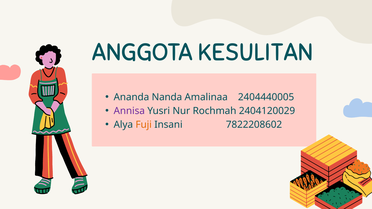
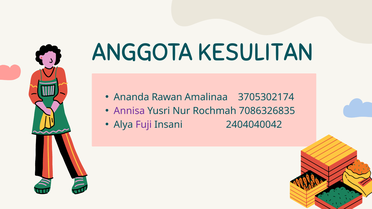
Nanda: Nanda -> Rawan
2404440005: 2404440005 -> 3705302174
2404120029: 2404120029 -> 7086326835
Fuji colour: orange -> purple
7822208602: 7822208602 -> 2404040042
